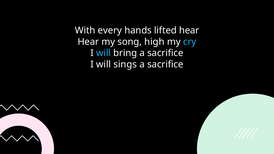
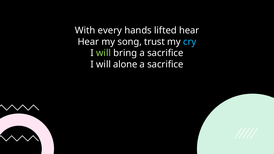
high: high -> trust
will at (104, 53) colour: light blue -> light green
sings: sings -> alone
